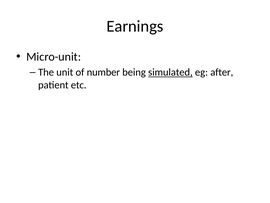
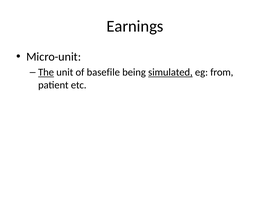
The underline: none -> present
number: number -> basefile
after: after -> from
